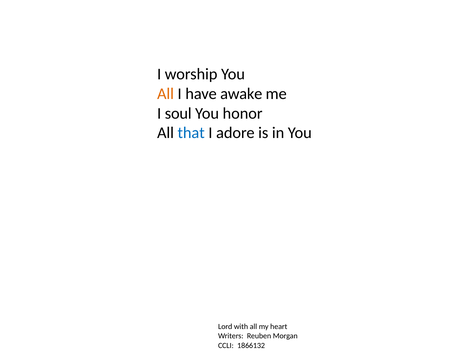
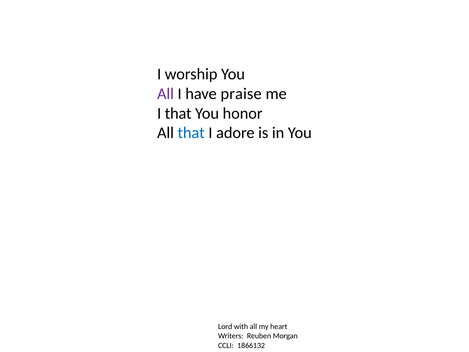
All at (166, 94) colour: orange -> purple
awake: awake -> praise
I soul: soul -> that
